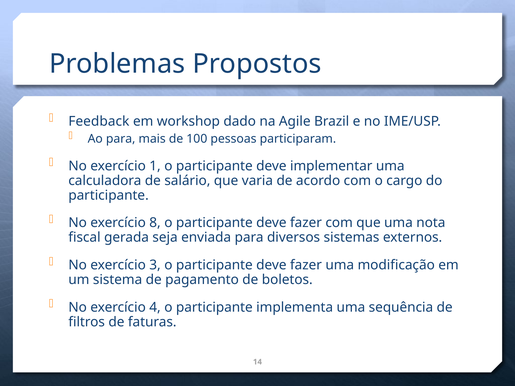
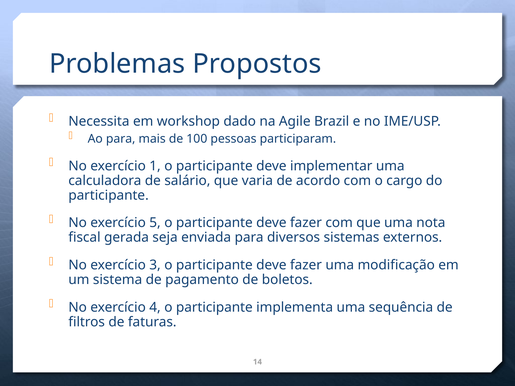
Feedback: Feedback -> Necessita
8: 8 -> 5
